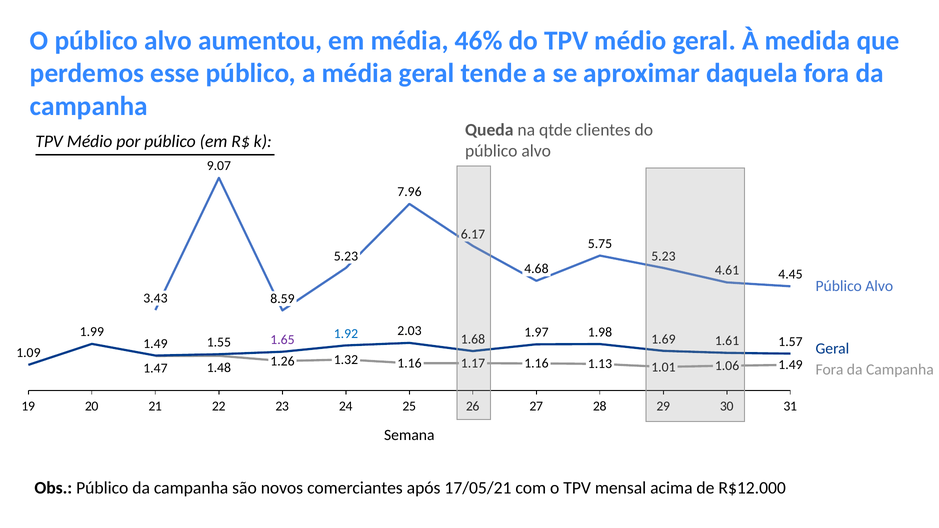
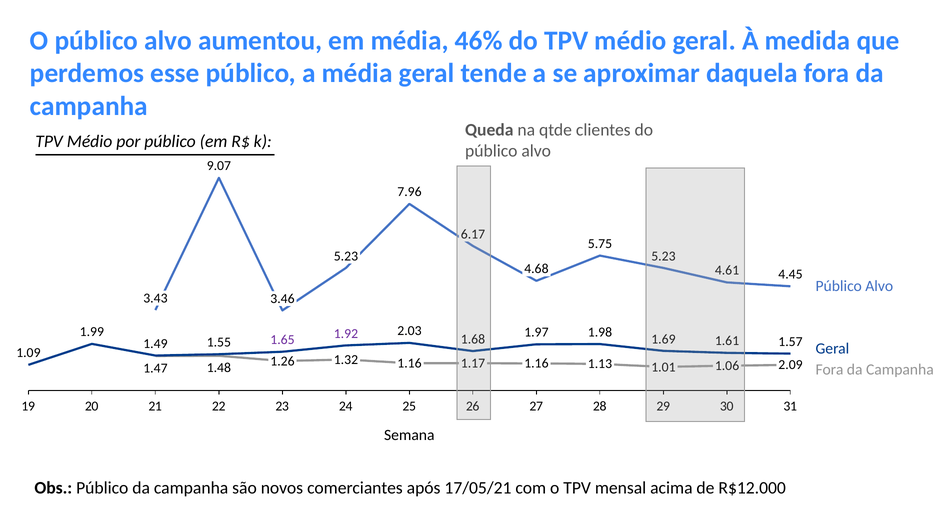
8.59: 8.59 -> 3.46
1.92 colour: blue -> purple
1.49 at (790, 365): 1.49 -> 2.09
